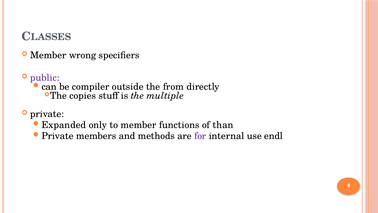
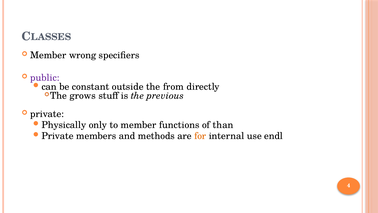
compiler: compiler -> constant
copies: copies -> grows
multiple: multiple -> previous
Expanded: Expanded -> Physically
for colour: purple -> orange
